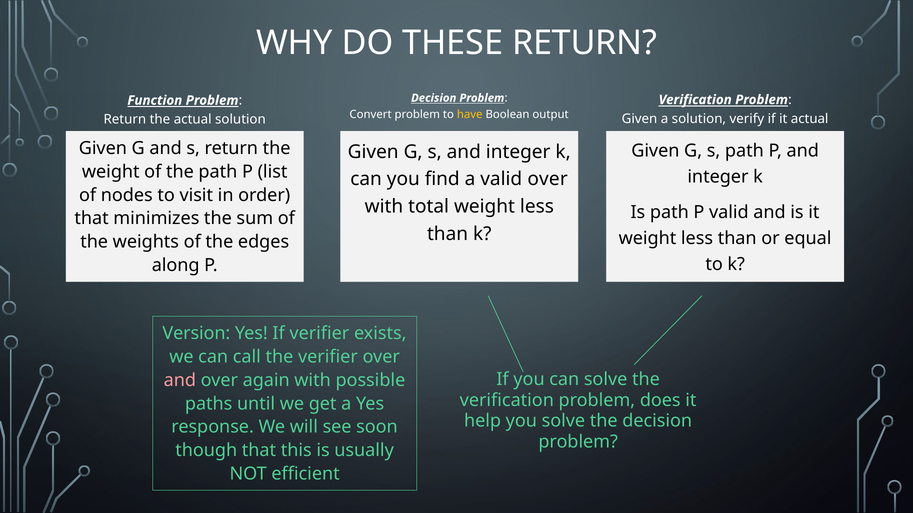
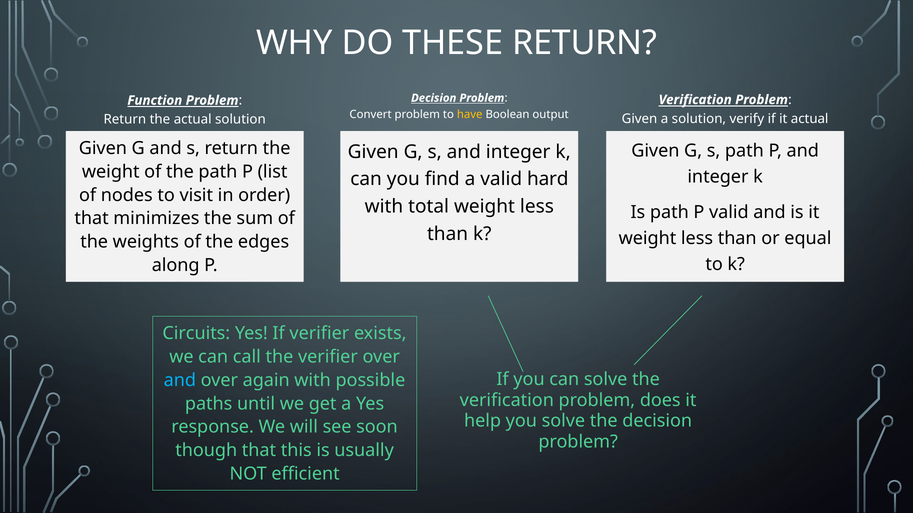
valid over: over -> hard
Version: Version -> Circuits
and at (180, 381) colour: pink -> light blue
